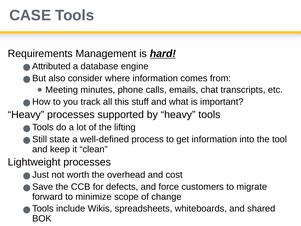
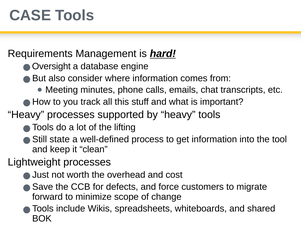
Attributed: Attributed -> Oversight
